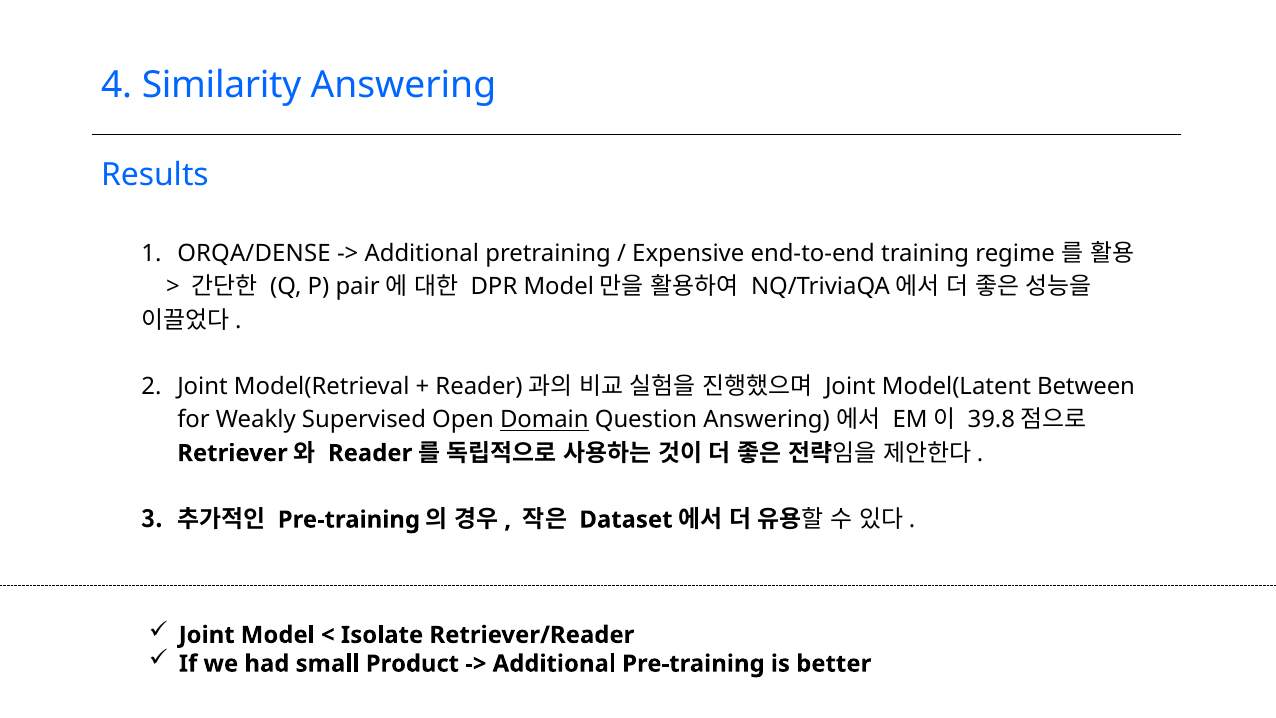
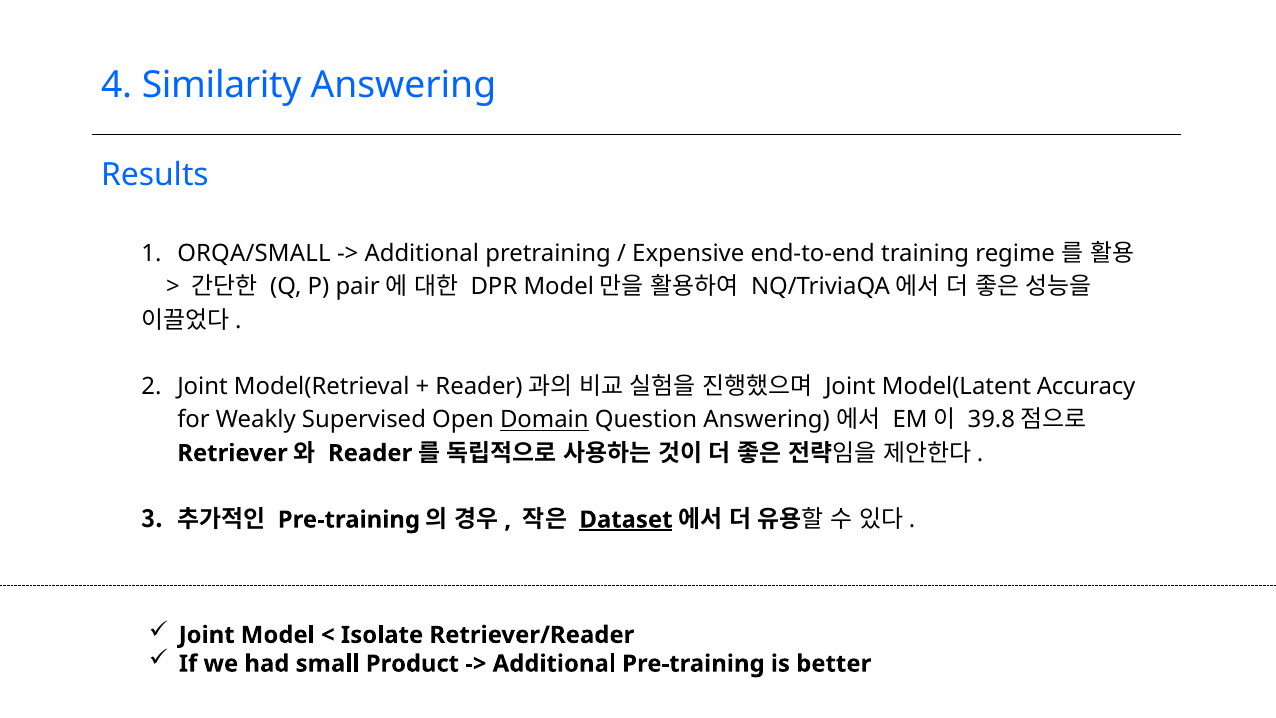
ORQA/DENSE: ORQA/DENSE -> ORQA/SMALL
Between: Between -> Accuracy
Dataset underline: none -> present
